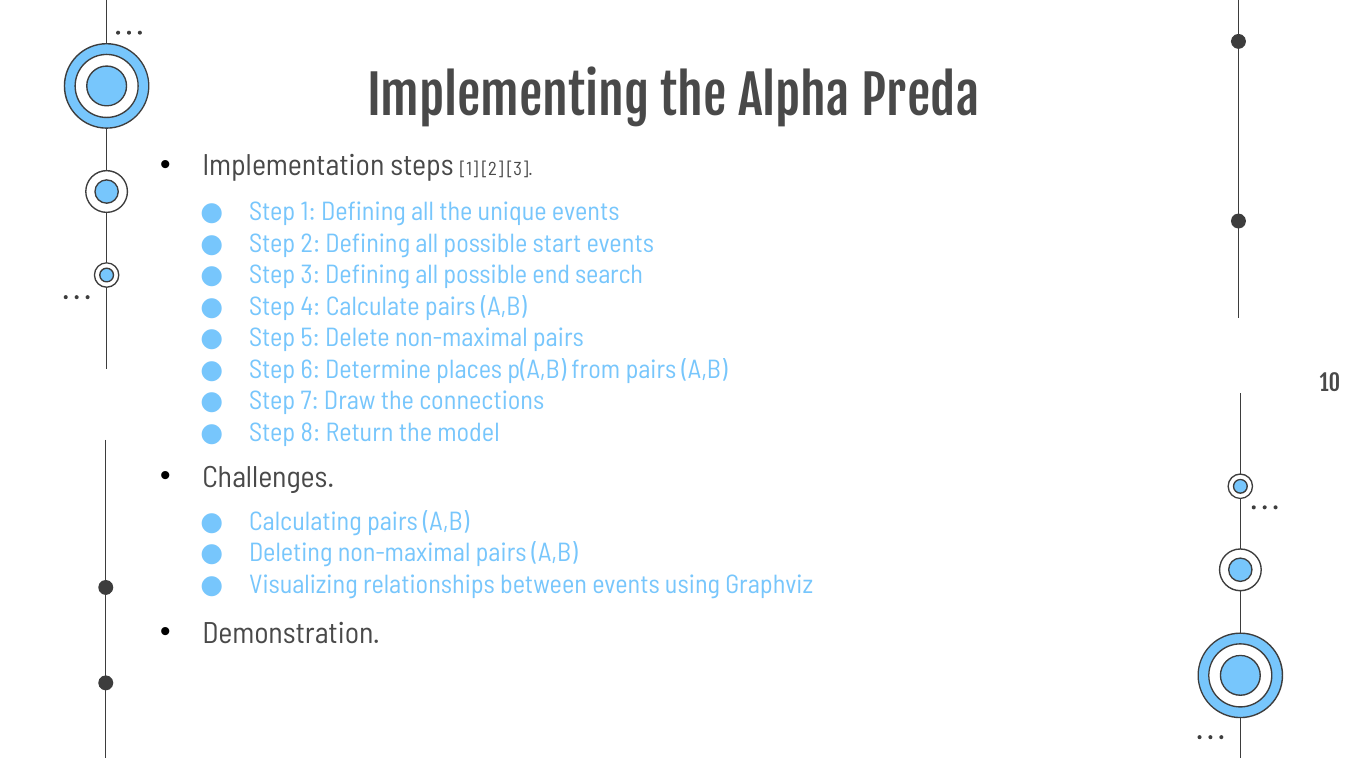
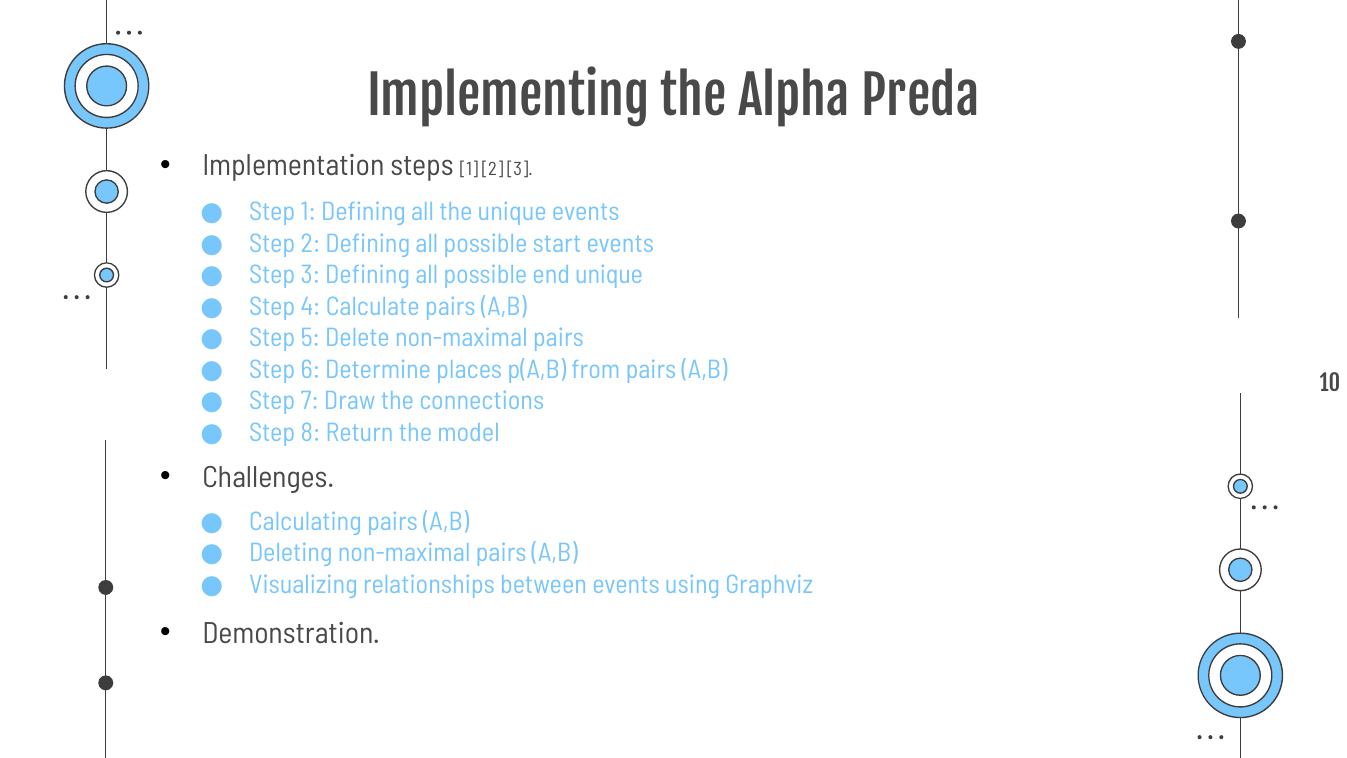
end search: search -> unique
